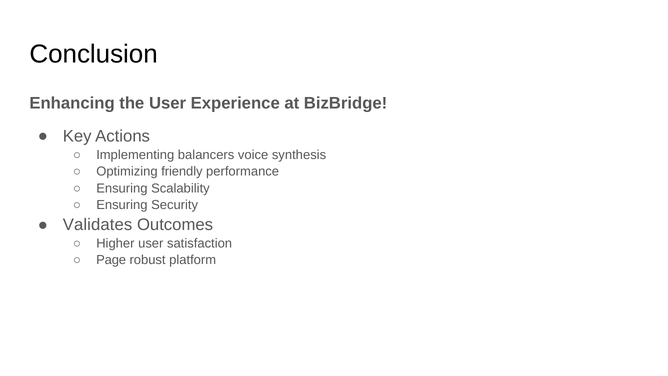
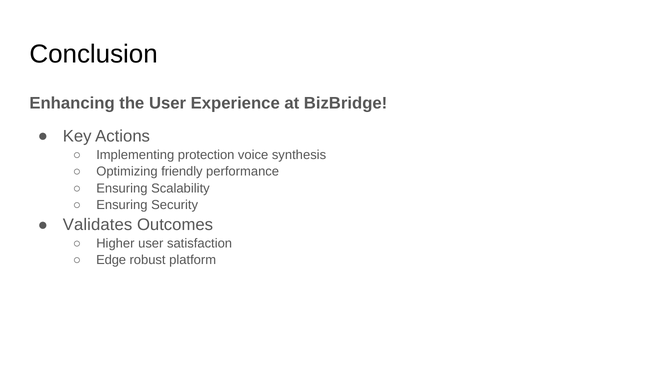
balancers: balancers -> protection
Page: Page -> Edge
